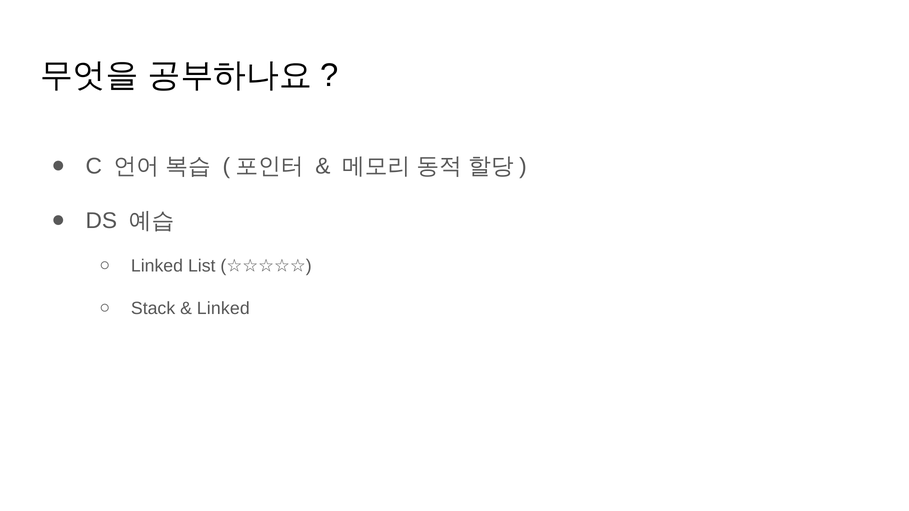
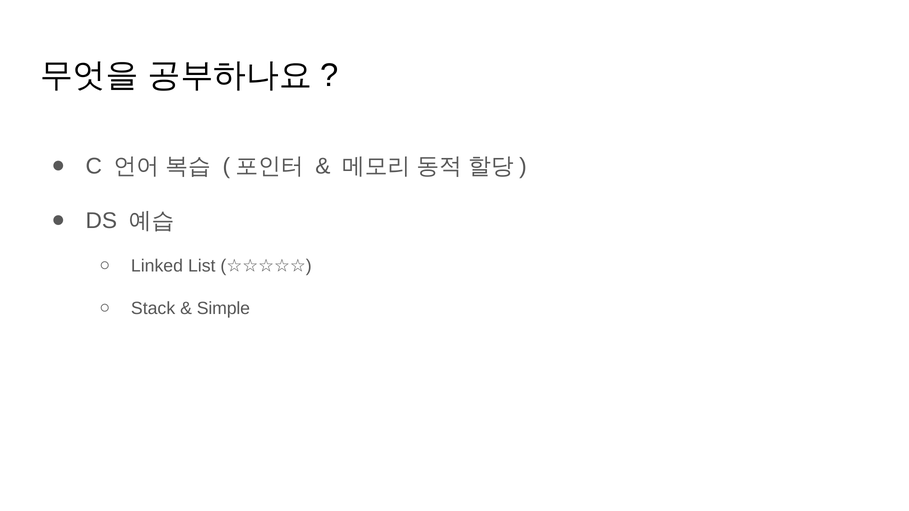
Linked at (223, 308): Linked -> Simple
